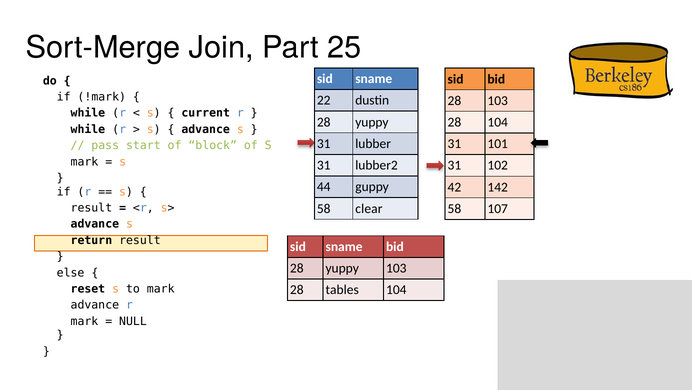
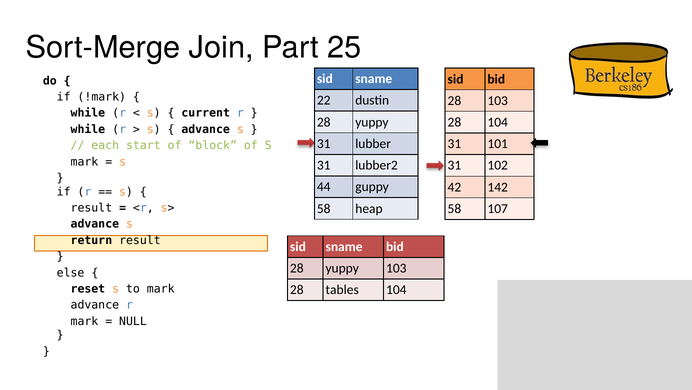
pass: pass -> each
clear: clear -> heap
